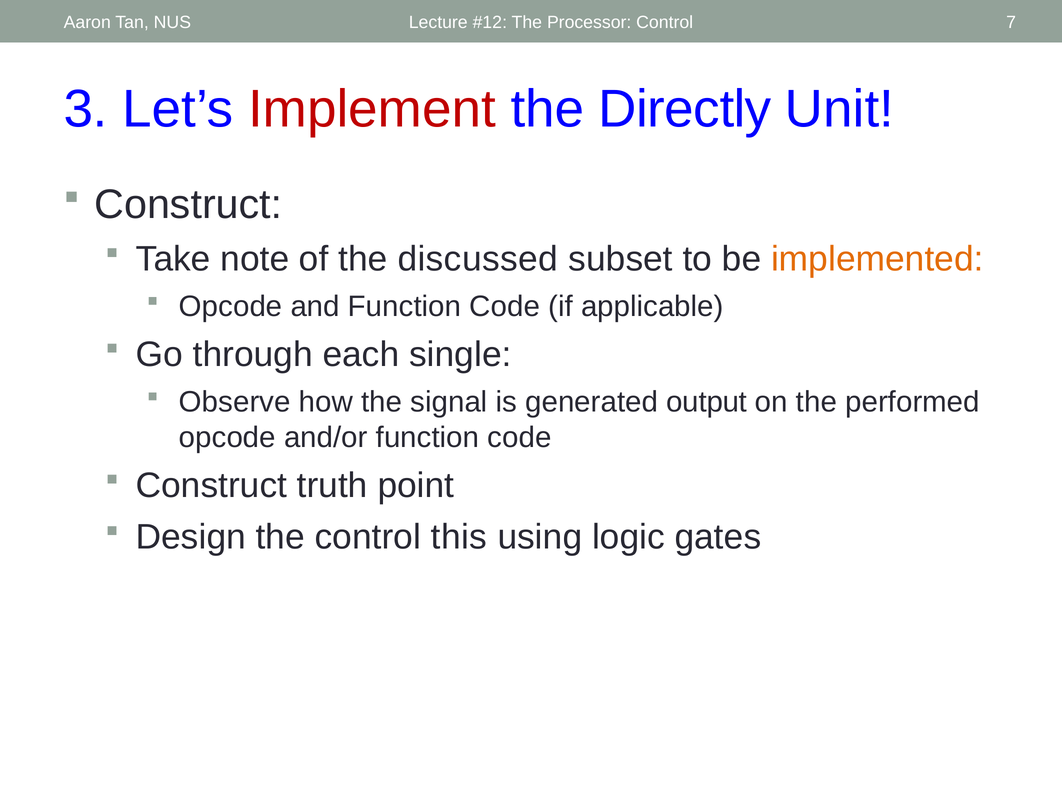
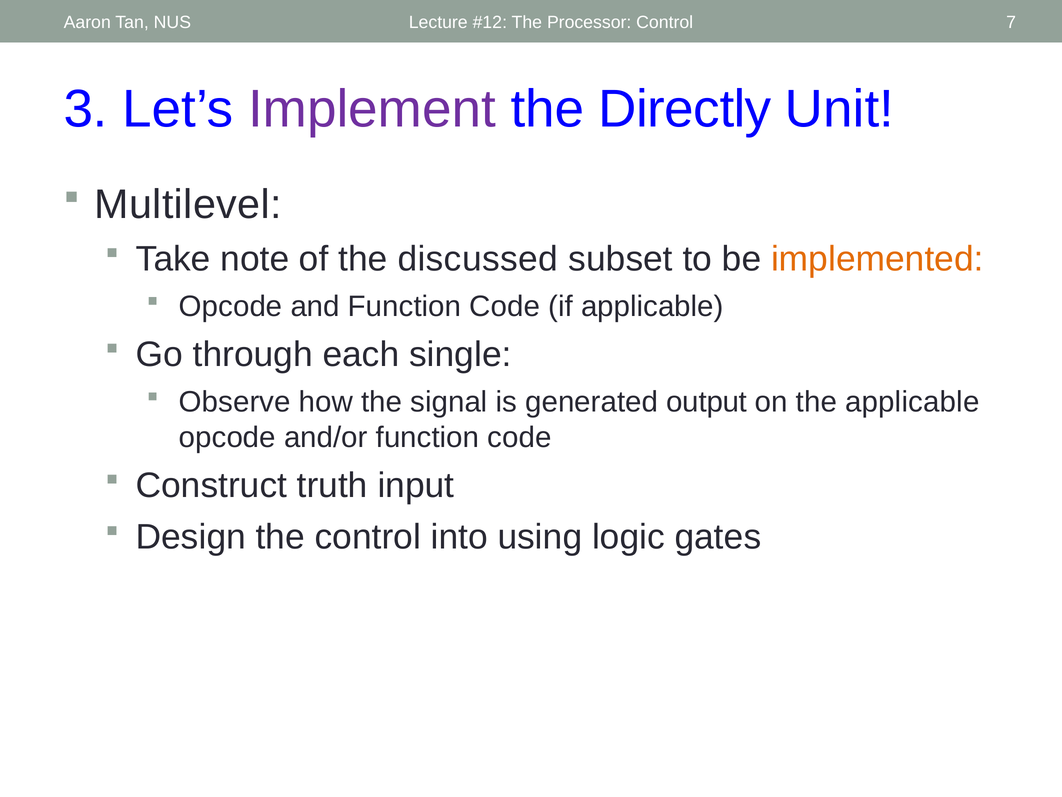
Implement colour: red -> purple
Construct at (188, 204): Construct -> Multilevel
the performed: performed -> applicable
point: point -> input
this: this -> into
